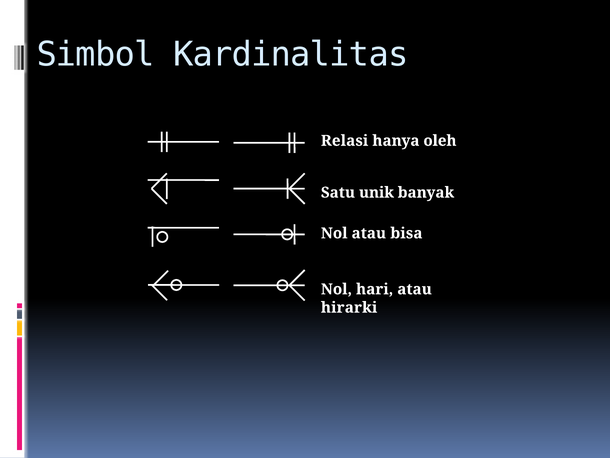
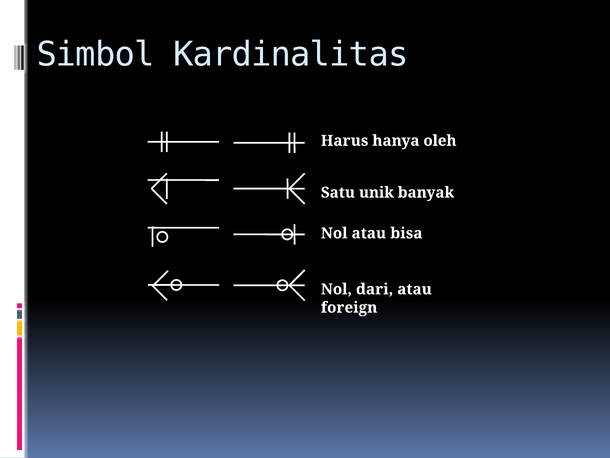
Relasi: Relasi -> Harus
hari: hari -> dari
hirarki: hirarki -> foreign
